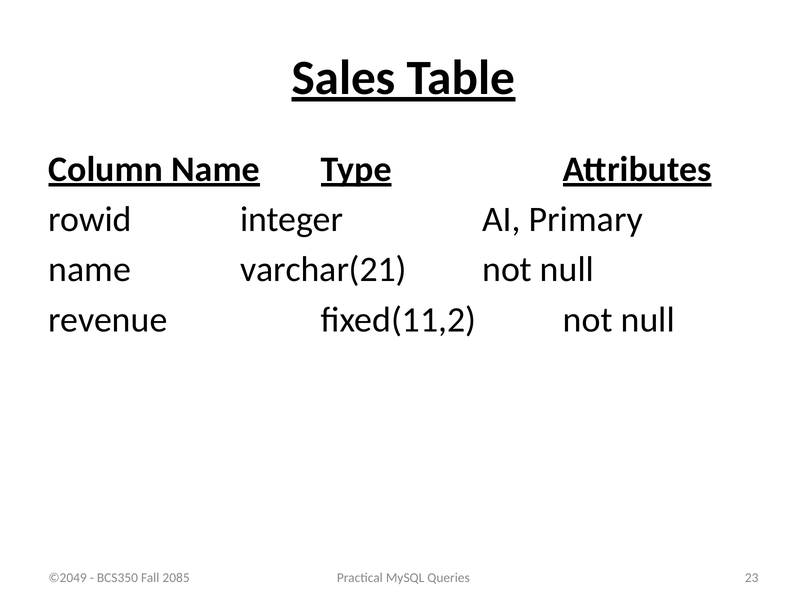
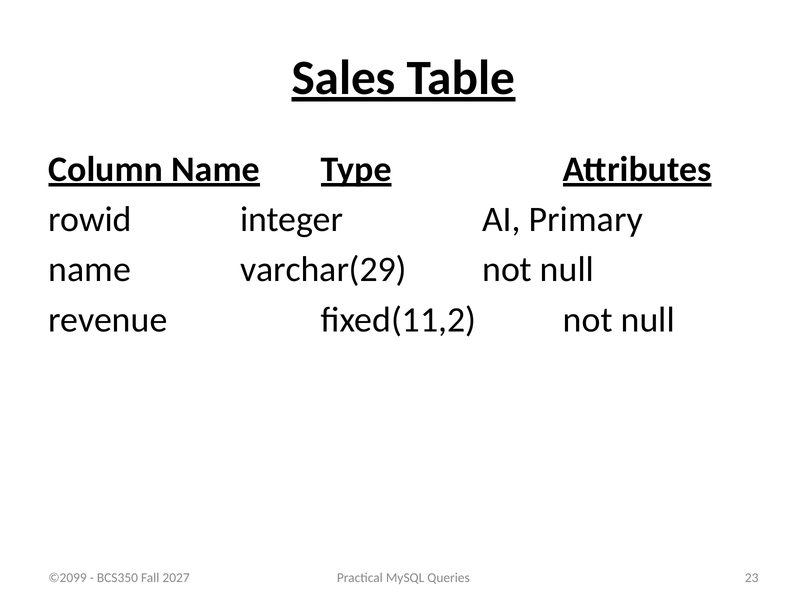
varchar(21: varchar(21 -> varchar(29
©2049: ©2049 -> ©2099
2085: 2085 -> 2027
